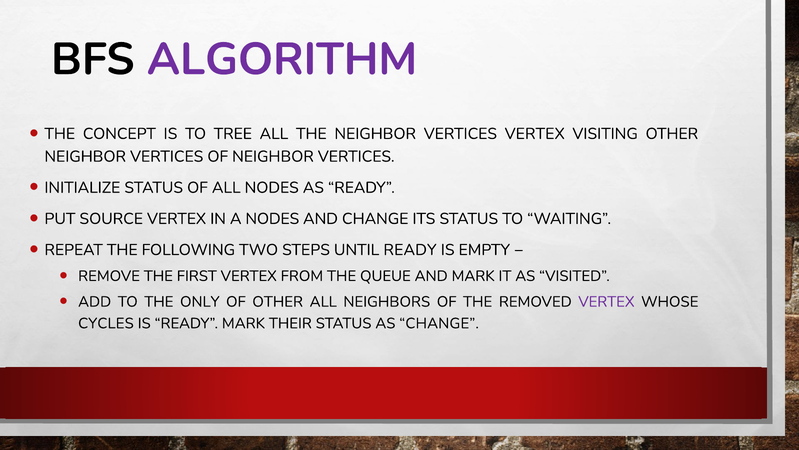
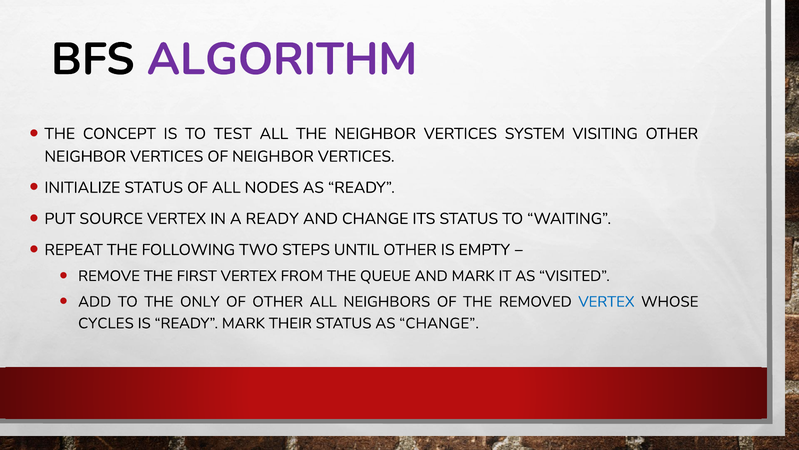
TREE: TREE -> TEST
VERTICES VERTEX: VERTEX -> SYSTEM
A NODES: NODES -> READY
UNTIL READY: READY -> OTHER
VERTEX at (606, 301) colour: purple -> blue
